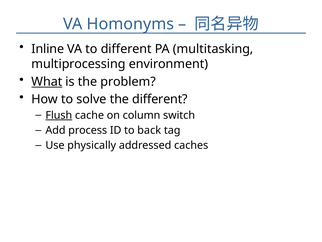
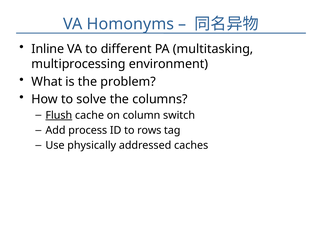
What underline: present -> none
the different: different -> columns
back: back -> rows
